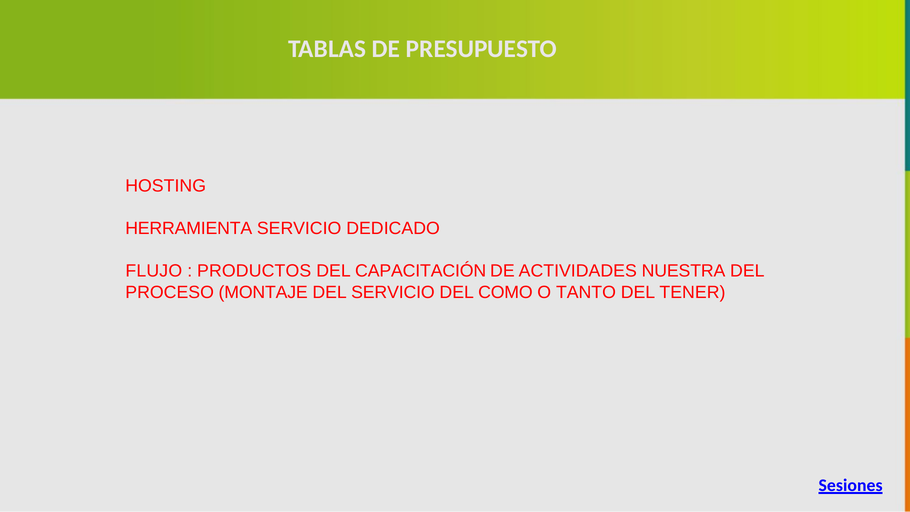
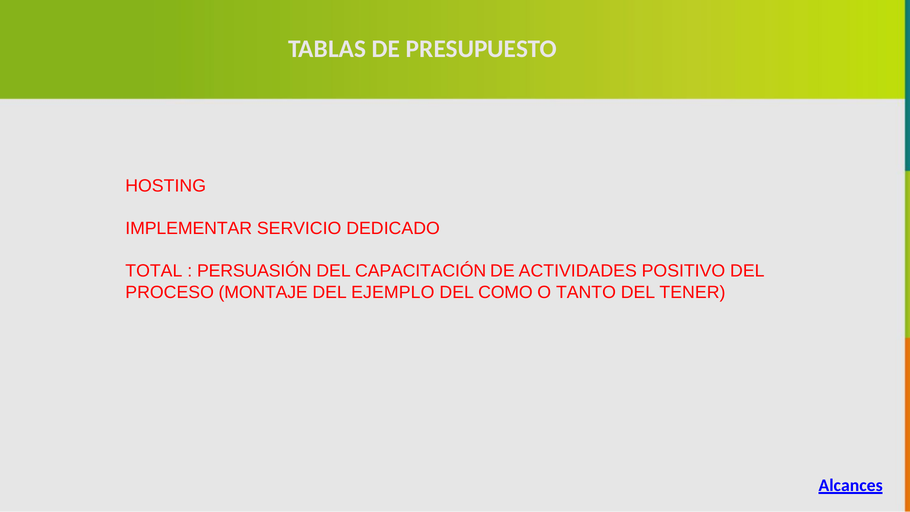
HERRAMIENTA: HERRAMIENTA -> IMPLEMENTAR
FLUJO: FLUJO -> TOTAL
PRODUCTOS: PRODUCTOS -> PERSUASIÓN
NUESTRA: NUESTRA -> POSITIVO
DEL SERVICIO: SERVICIO -> EJEMPLO
Sesiones: Sesiones -> Alcances
